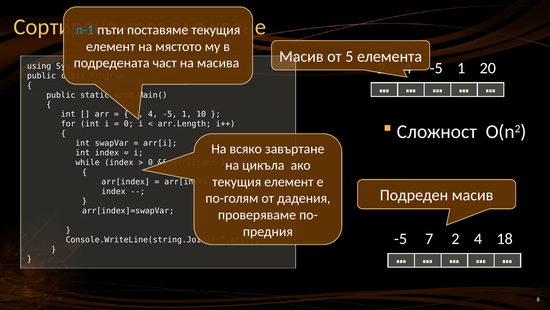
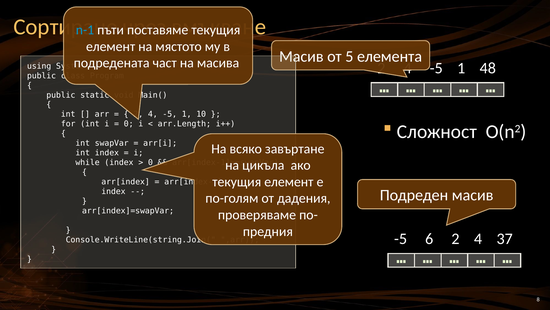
20: 20 -> 48
7: 7 -> 6
18: 18 -> 37
